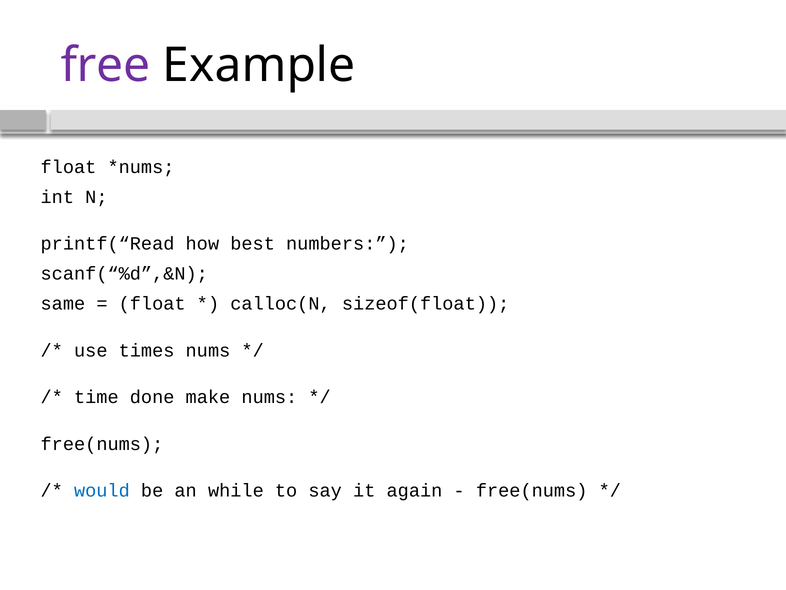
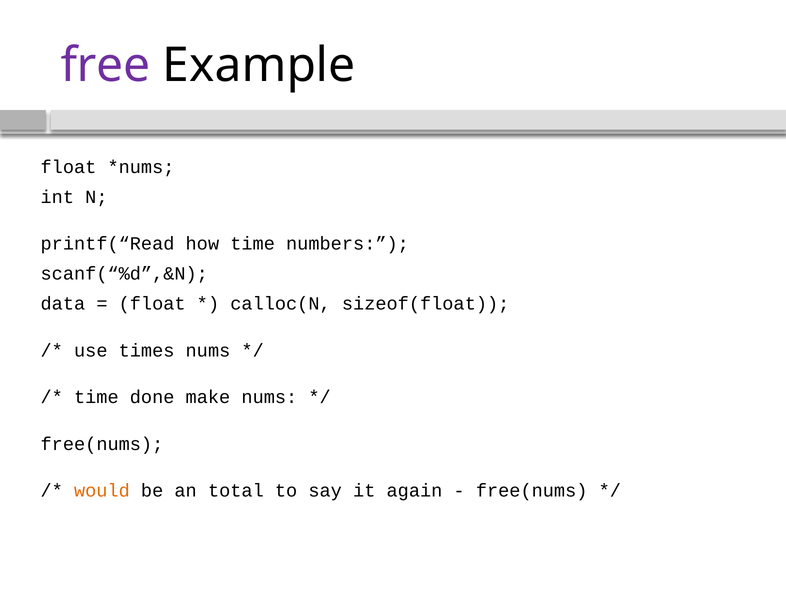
how best: best -> time
same: same -> data
would colour: blue -> orange
while: while -> total
